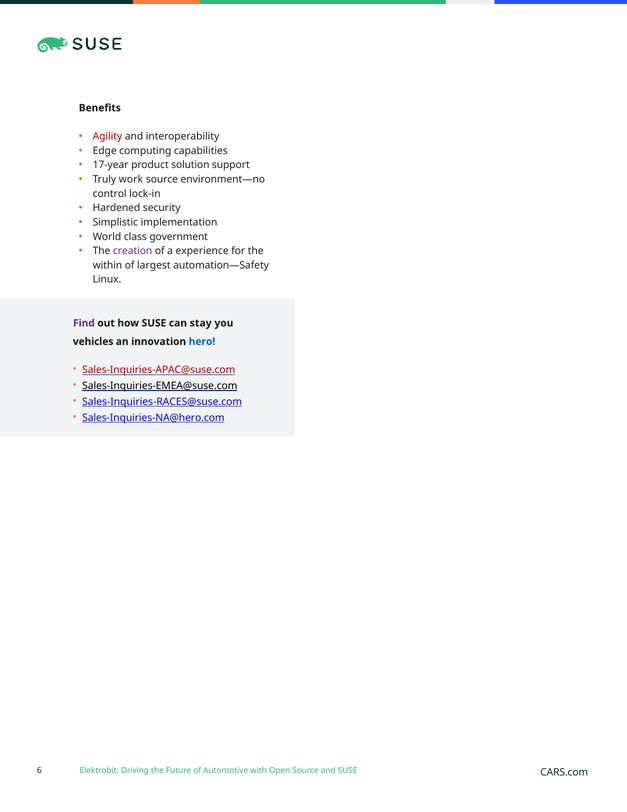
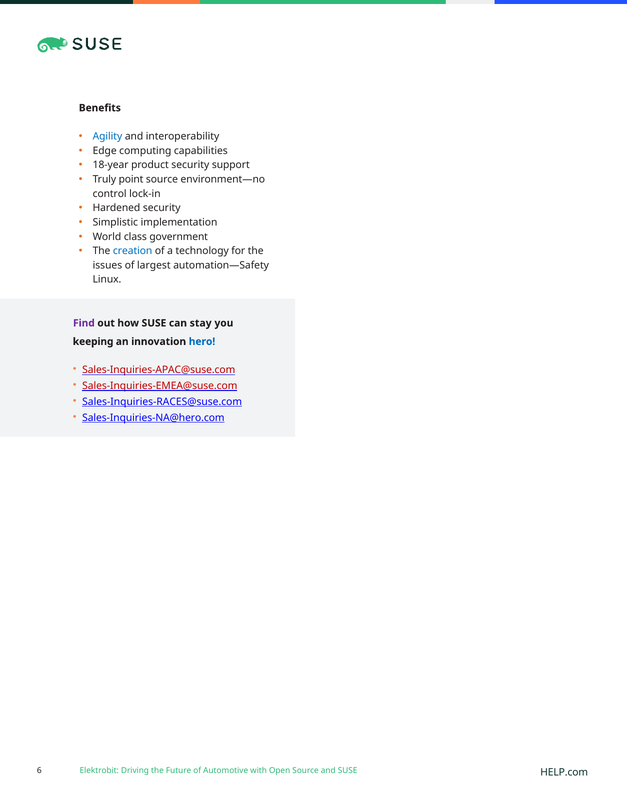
Agility colour: red -> blue
17-year: 17-year -> 18-year
product solution: solution -> security
work: work -> point
creation colour: purple -> blue
experience: experience -> technology
within: within -> issues
vehicles: vehicles -> keeping
Sales-Inquiries-EMEA@suse.com colour: black -> red
CARS.com: CARS.com -> HELP.com
